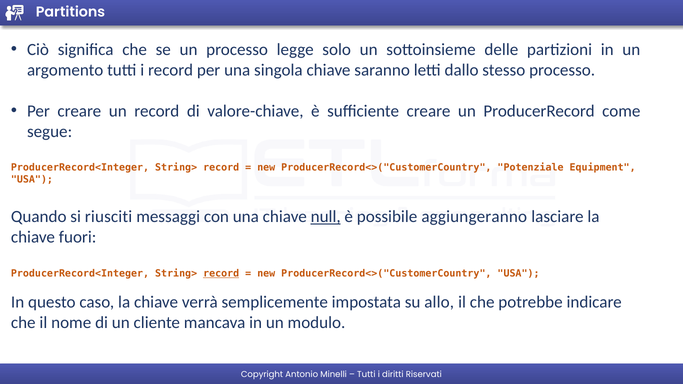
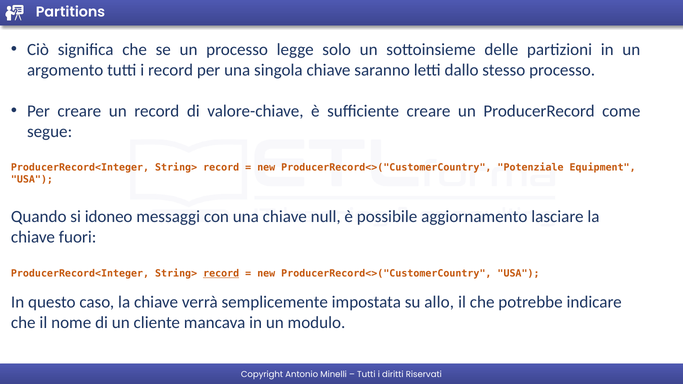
riusciti: riusciti -> idoneo
null underline: present -> none
aggiungeranno: aggiungeranno -> aggiornamento
